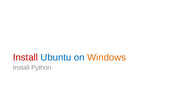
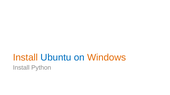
Install at (25, 58) colour: red -> orange
